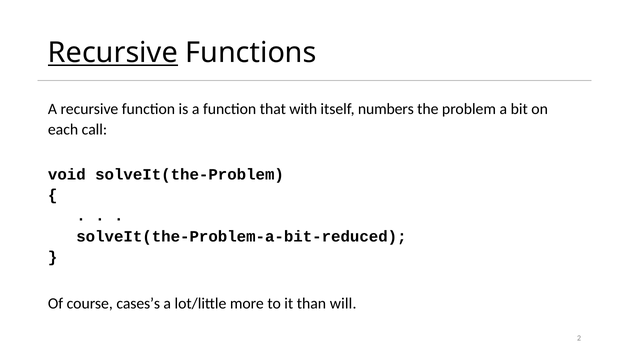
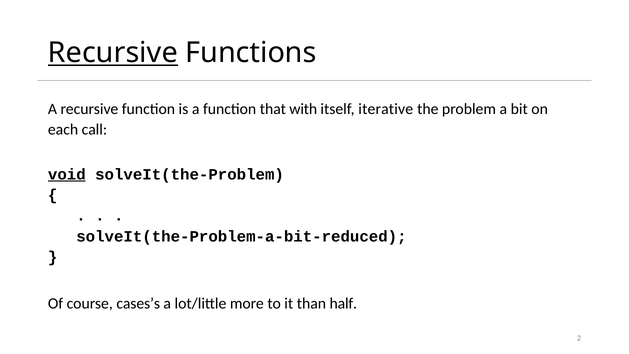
numbers: numbers -> iterative
void underline: none -> present
will: will -> half
